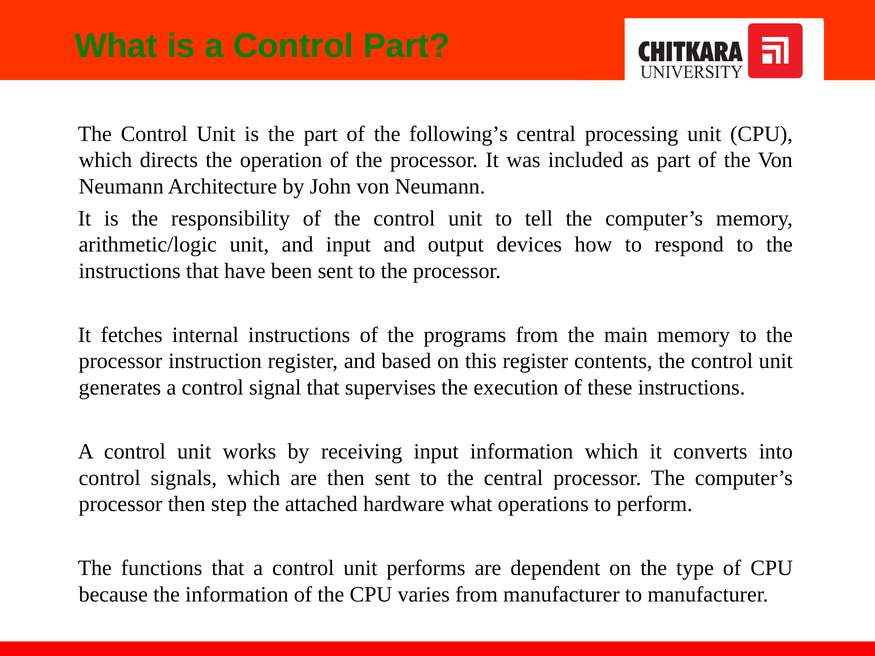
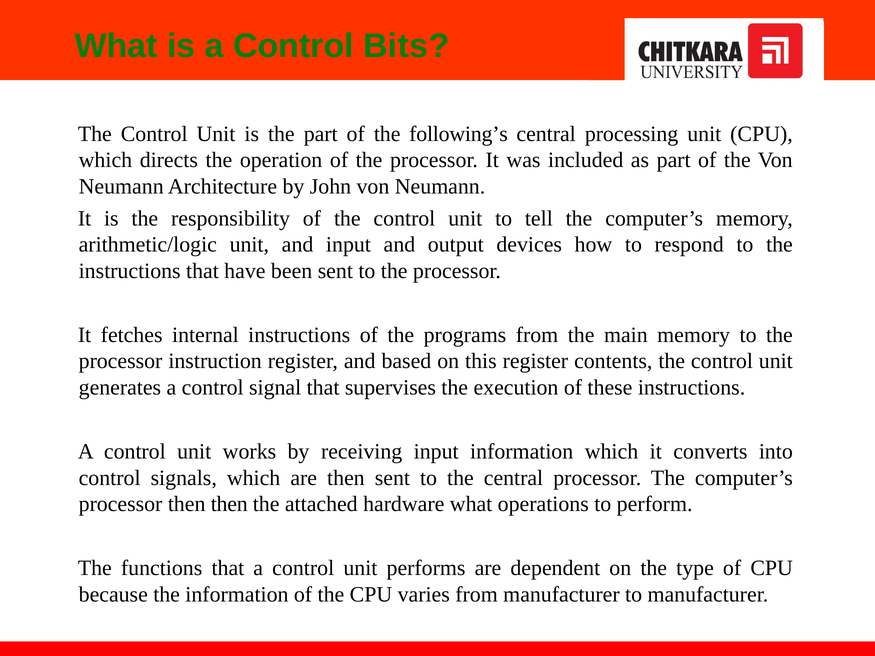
Control Part: Part -> Bits
then step: step -> then
